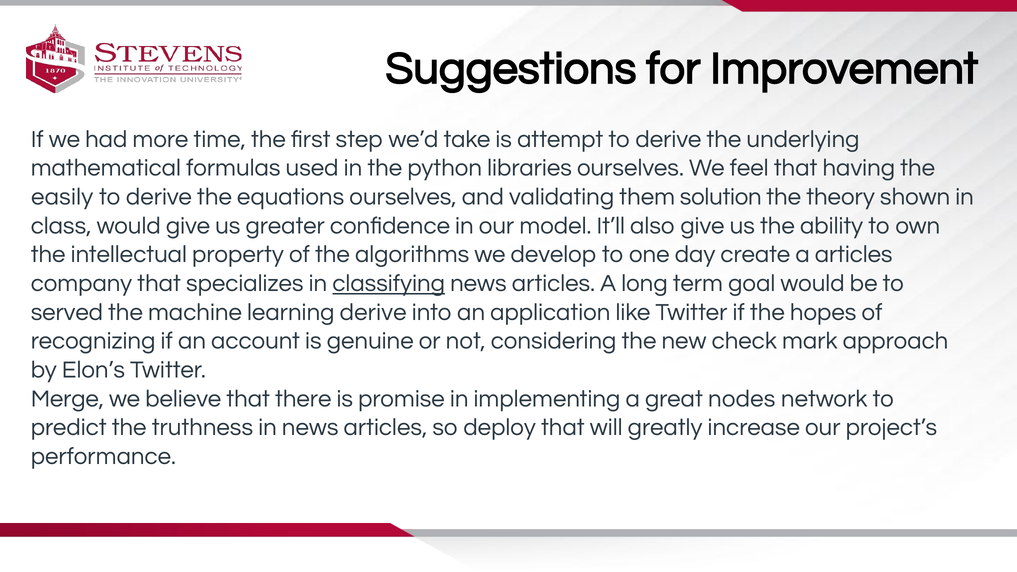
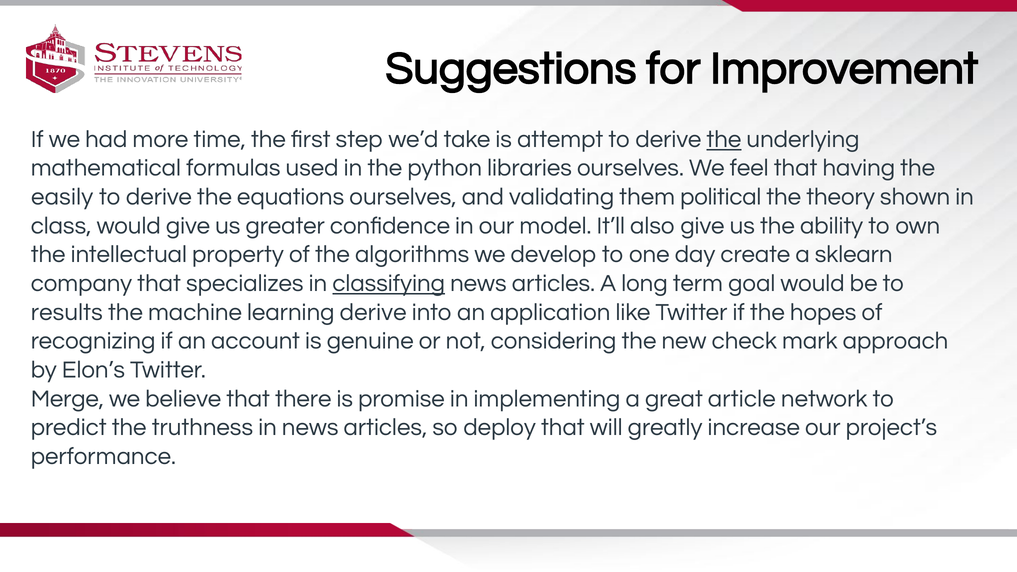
the at (724, 139) underline: none -> present
solution: solution -> political
a articles: articles -> sklearn
served: served -> results
nodes: nodes -> article
